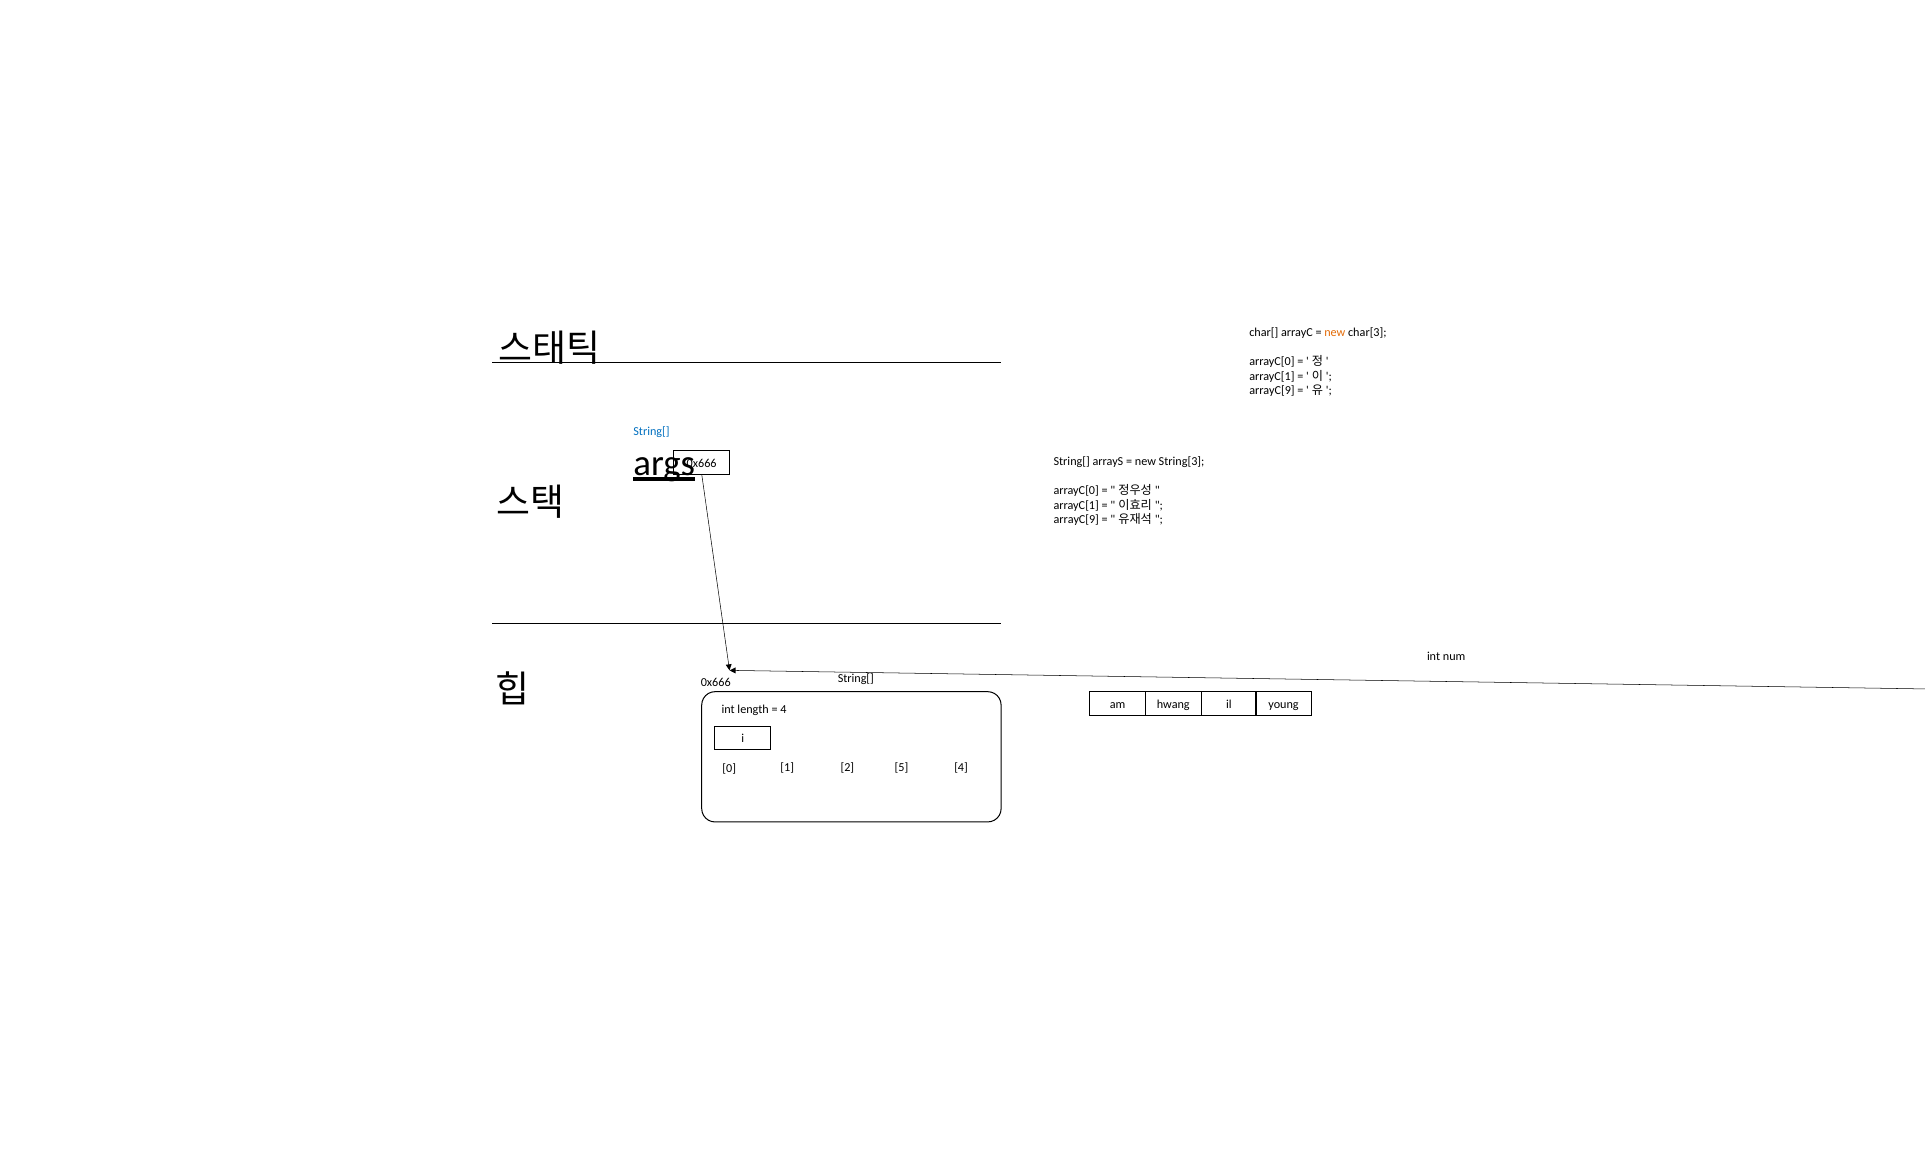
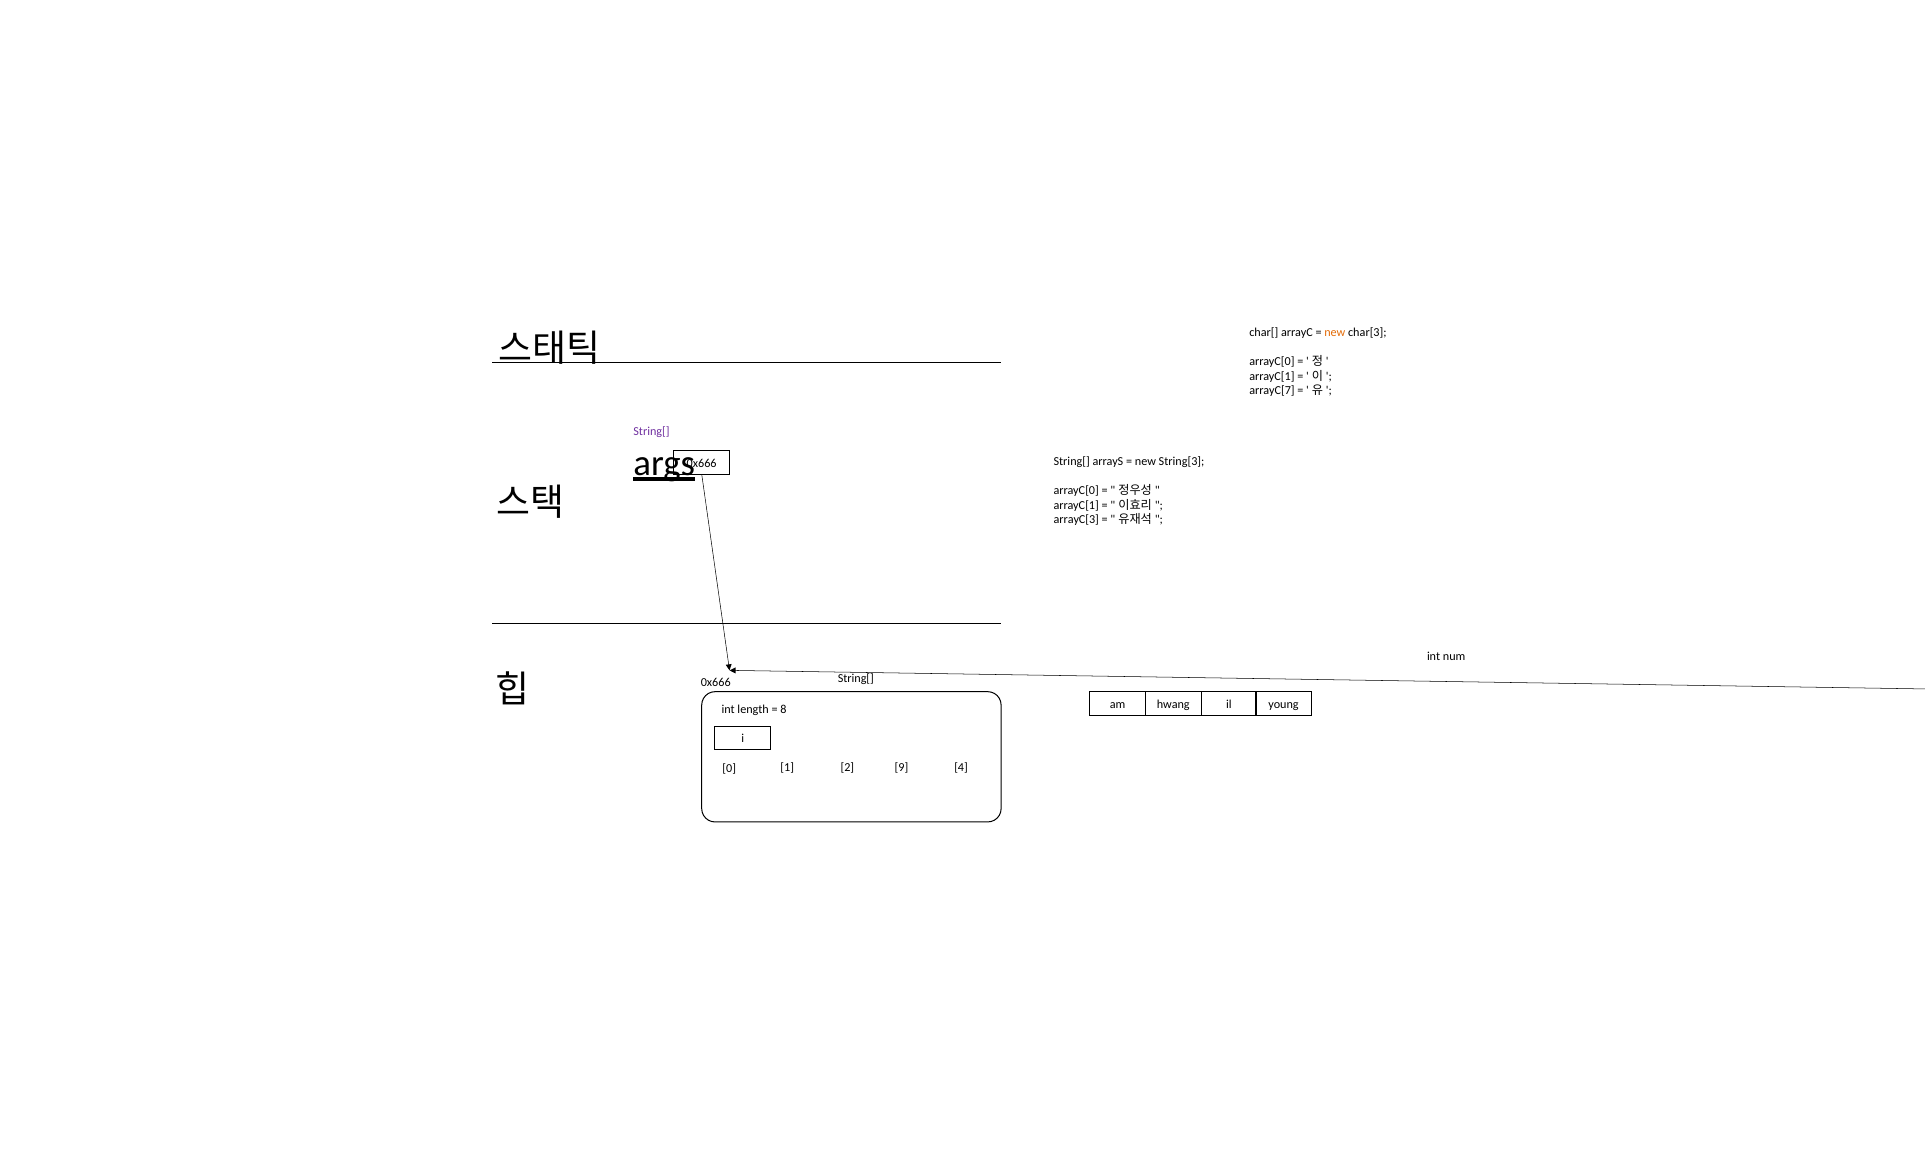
arrayC[9 at (1272, 391): arrayC[9 -> arrayC[7
String[ at (651, 432) colour: blue -> purple
arrayC[9 at (1076, 520): arrayC[9 -> arrayC[3
4 at (783, 709): 4 -> 8
5: 5 -> 9
